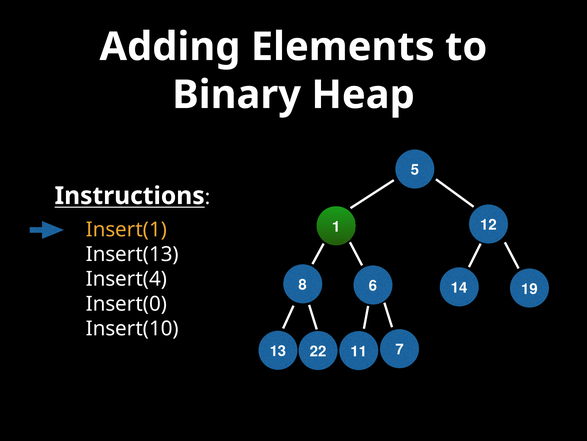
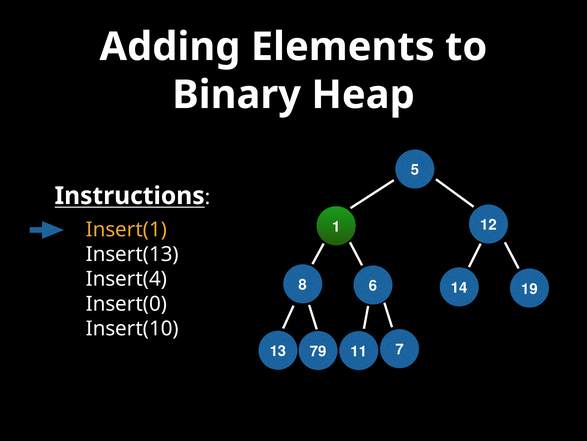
22: 22 -> 79
